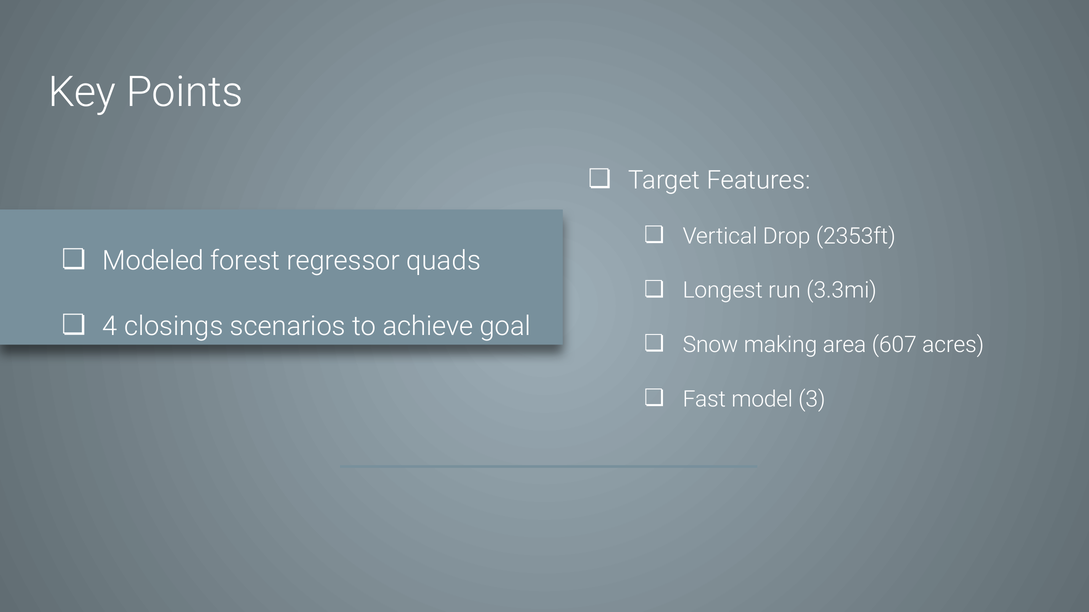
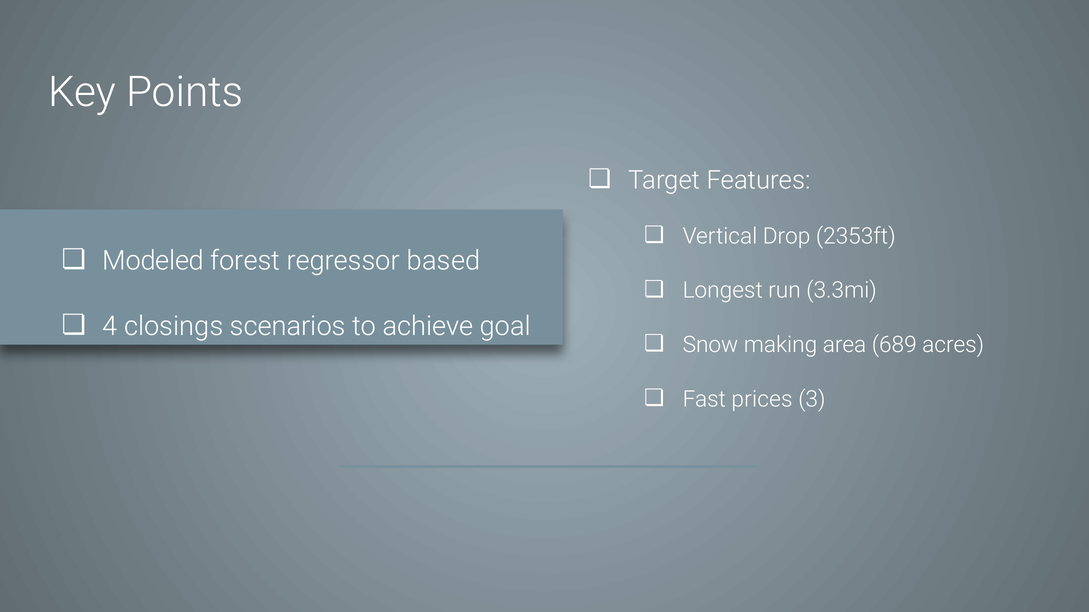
quads: quads -> based
607: 607 -> 689
model: model -> prices
